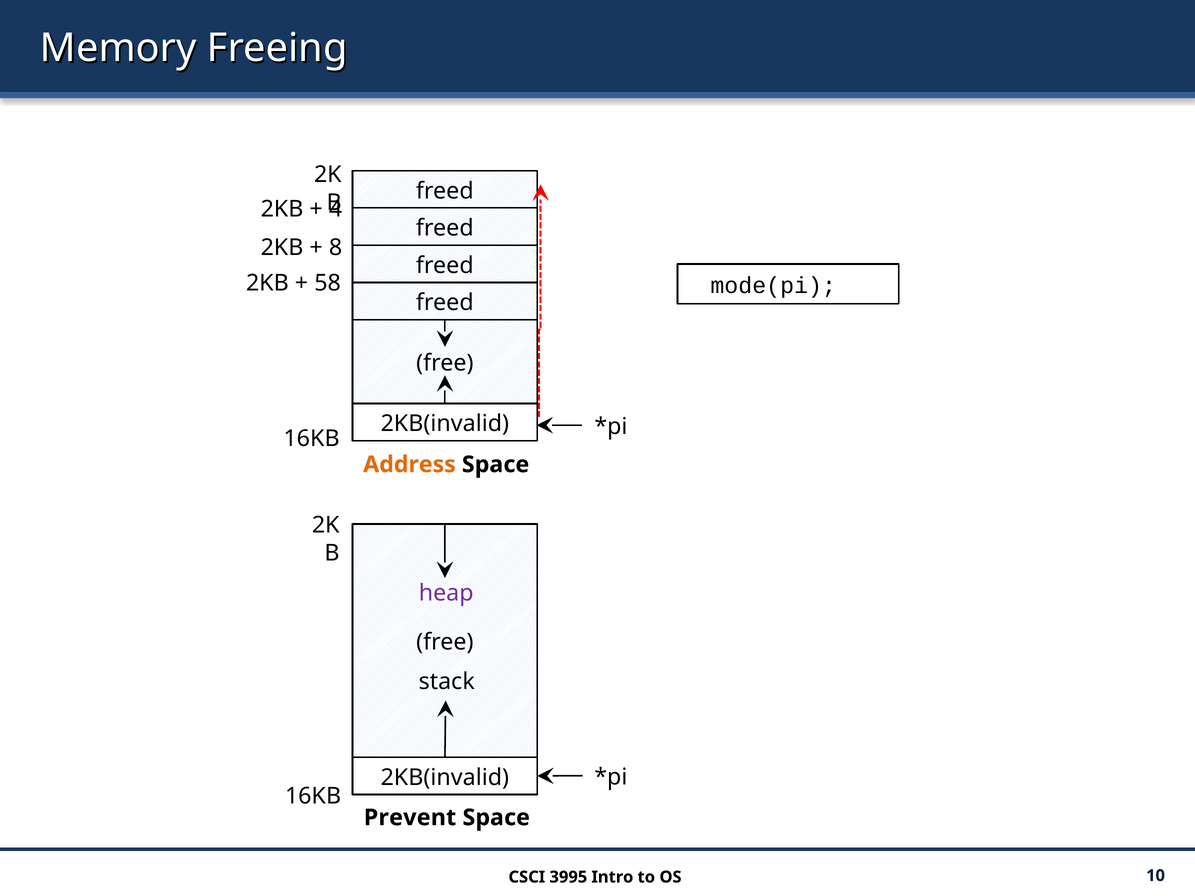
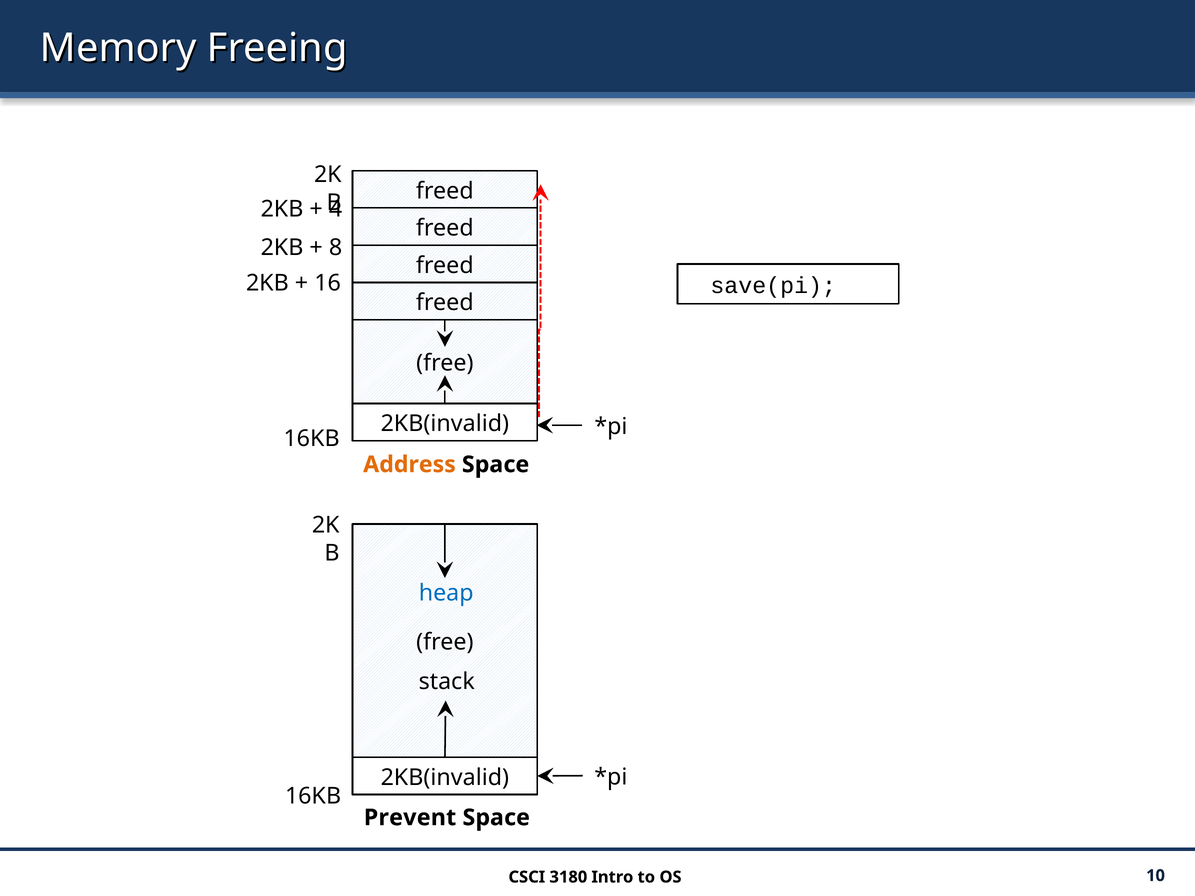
58: 58 -> 16
mode(pi: mode(pi -> save(pi
heap colour: purple -> blue
3995: 3995 -> 3180
